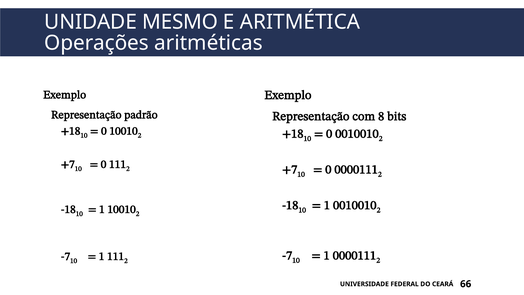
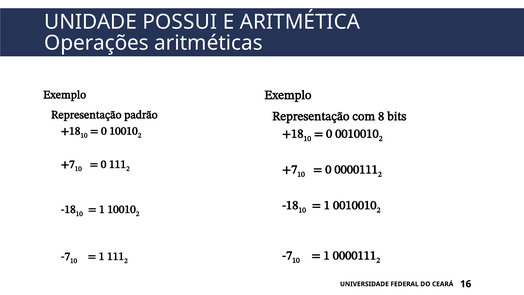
MESMO: MESMO -> POSSUI
66: 66 -> 16
